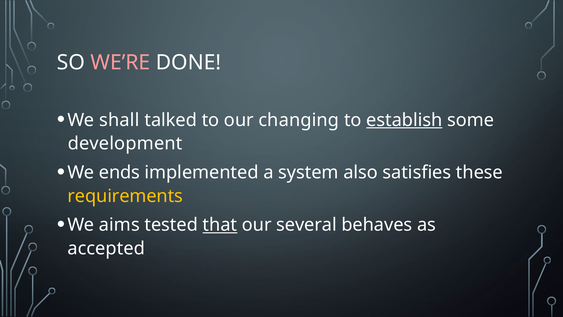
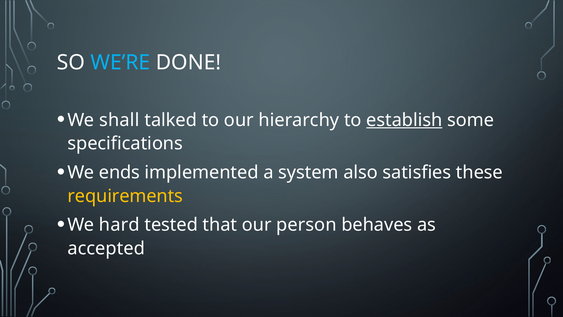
WE’RE colour: pink -> light blue
changing: changing -> hierarchy
development: development -> specifications
aims: aims -> hard
that underline: present -> none
several: several -> person
